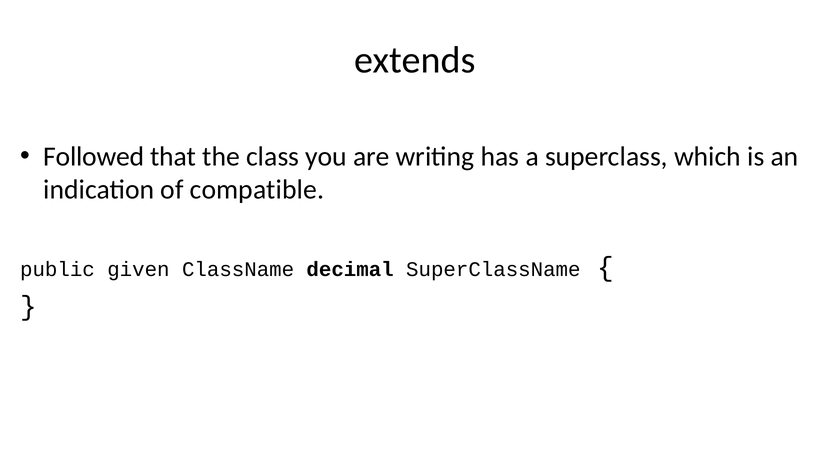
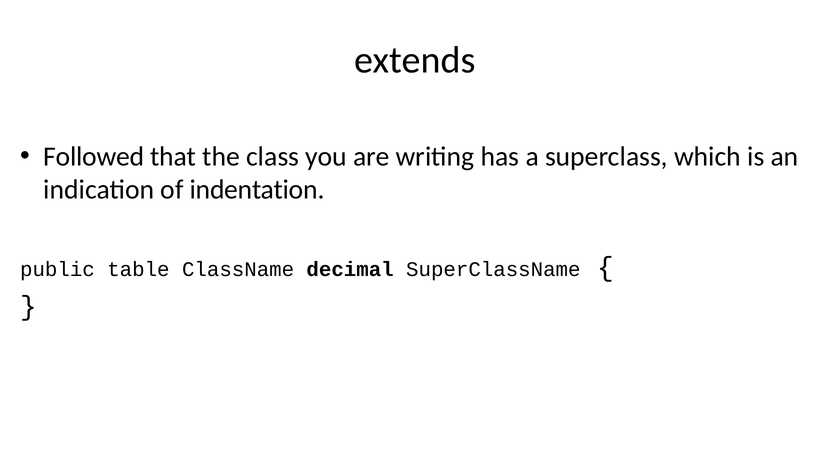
compatible: compatible -> indentation
given: given -> table
